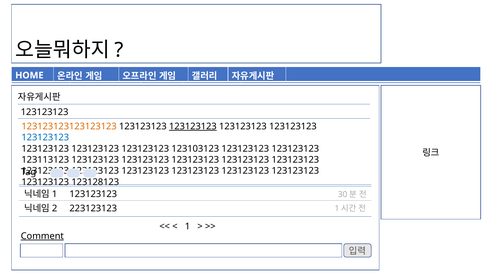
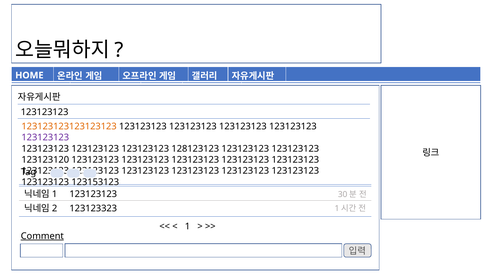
123123123 at (193, 126) underline: present -> none
123123123 at (45, 137) colour: blue -> purple
123103123: 123103123 -> 128123123
123113123: 123113123 -> 123123120
123128123: 123128123 -> 123153123
223123123: 223123123 -> 123123323
